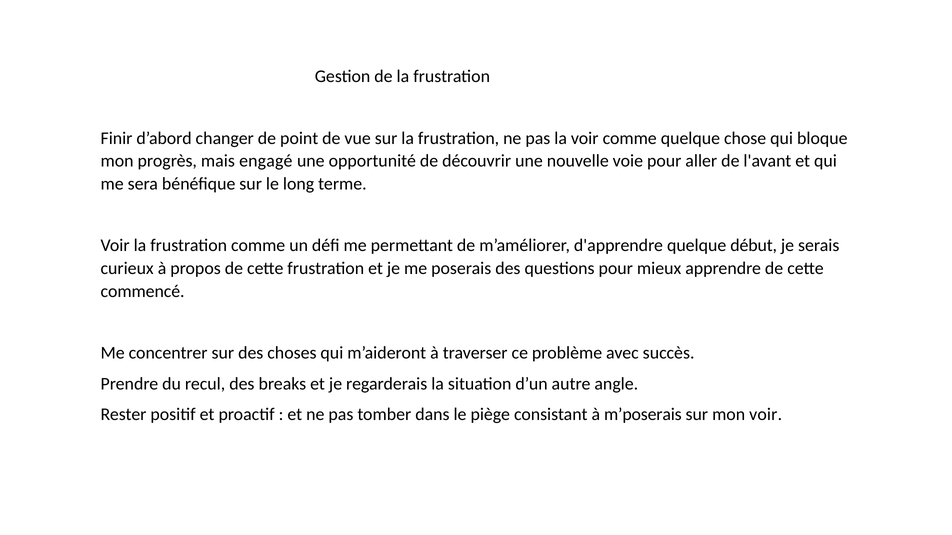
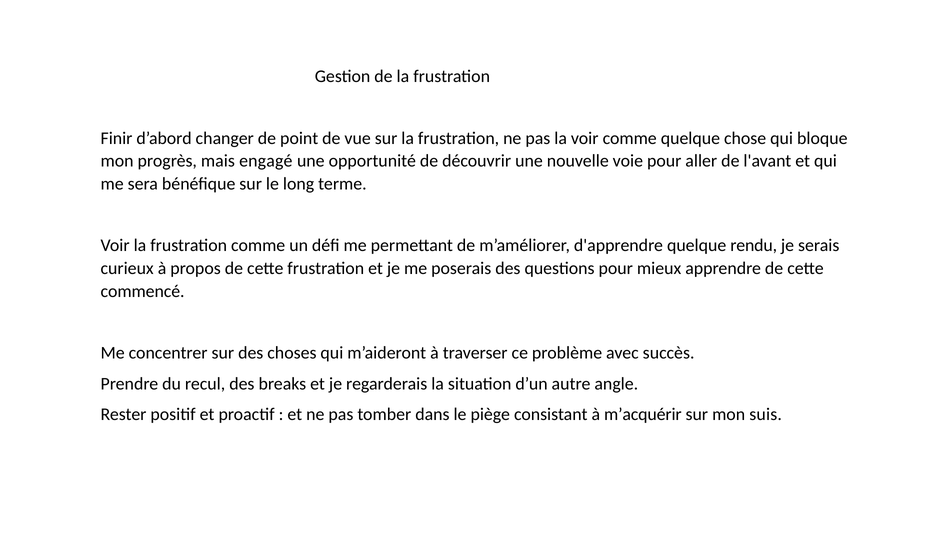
début: début -> rendu
m’poserais: m’poserais -> m’acquérir
mon voir: voir -> suis
